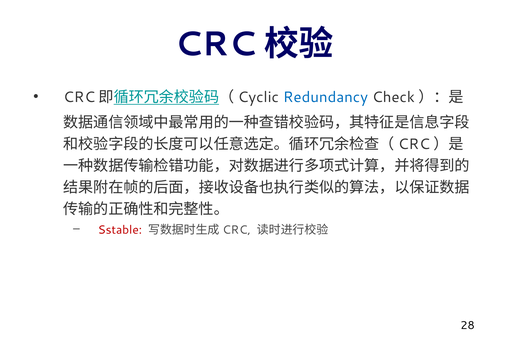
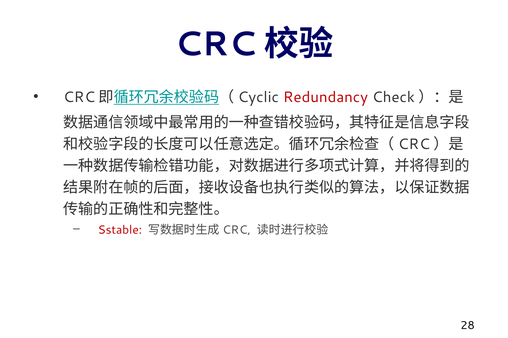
Redundancy colour: blue -> red
